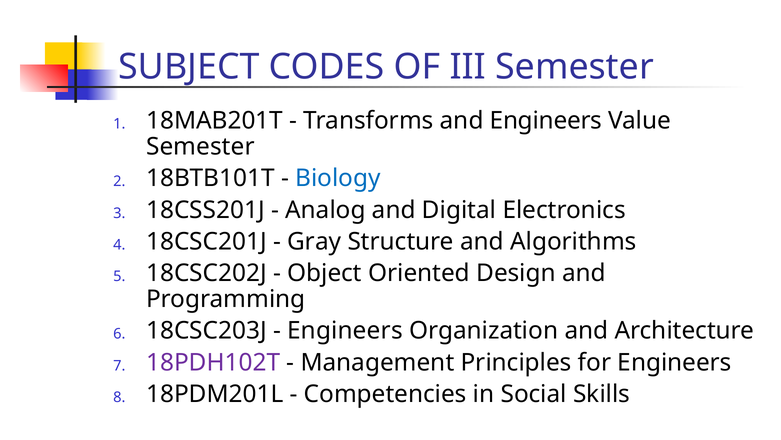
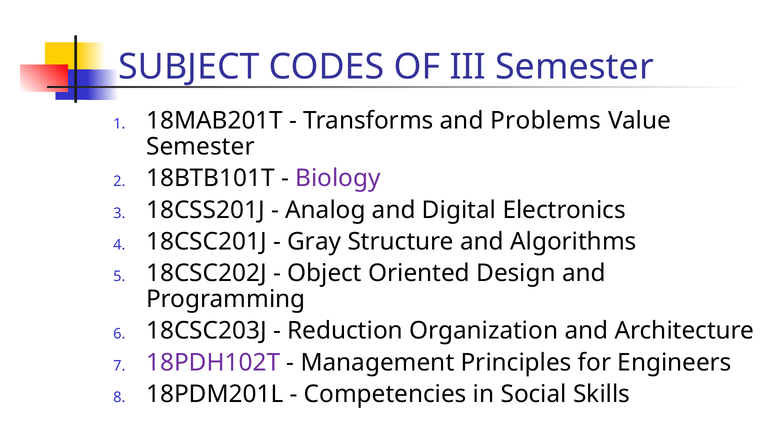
and Engineers: Engineers -> Problems
Biology colour: blue -> purple
Engineers at (345, 330): Engineers -> Reduction
